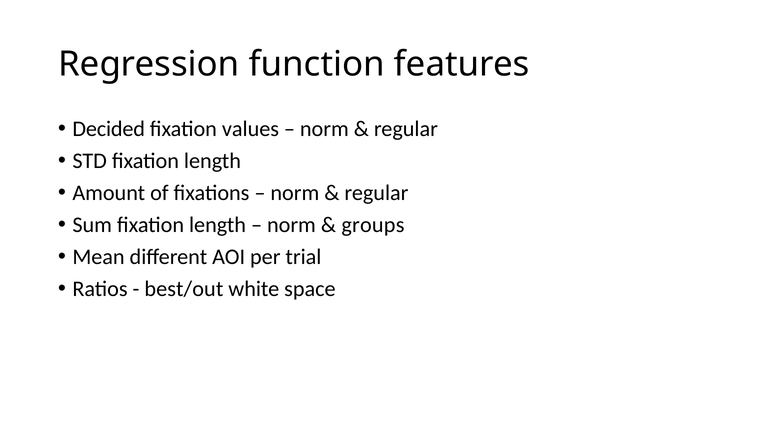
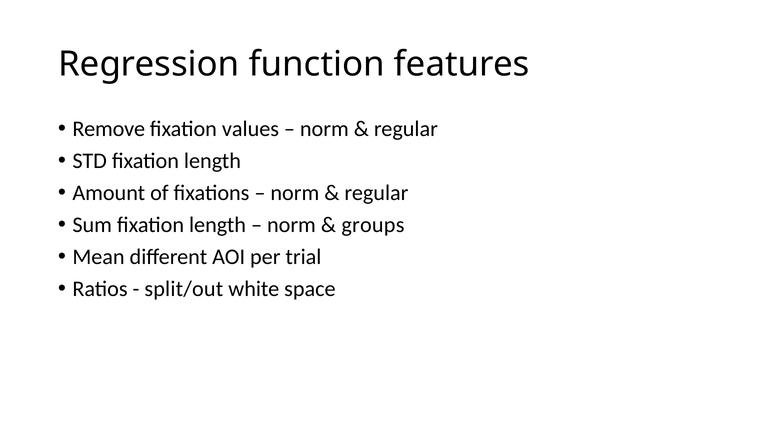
Decided: Decided -> Remove
best/out: best/out -> split/out
